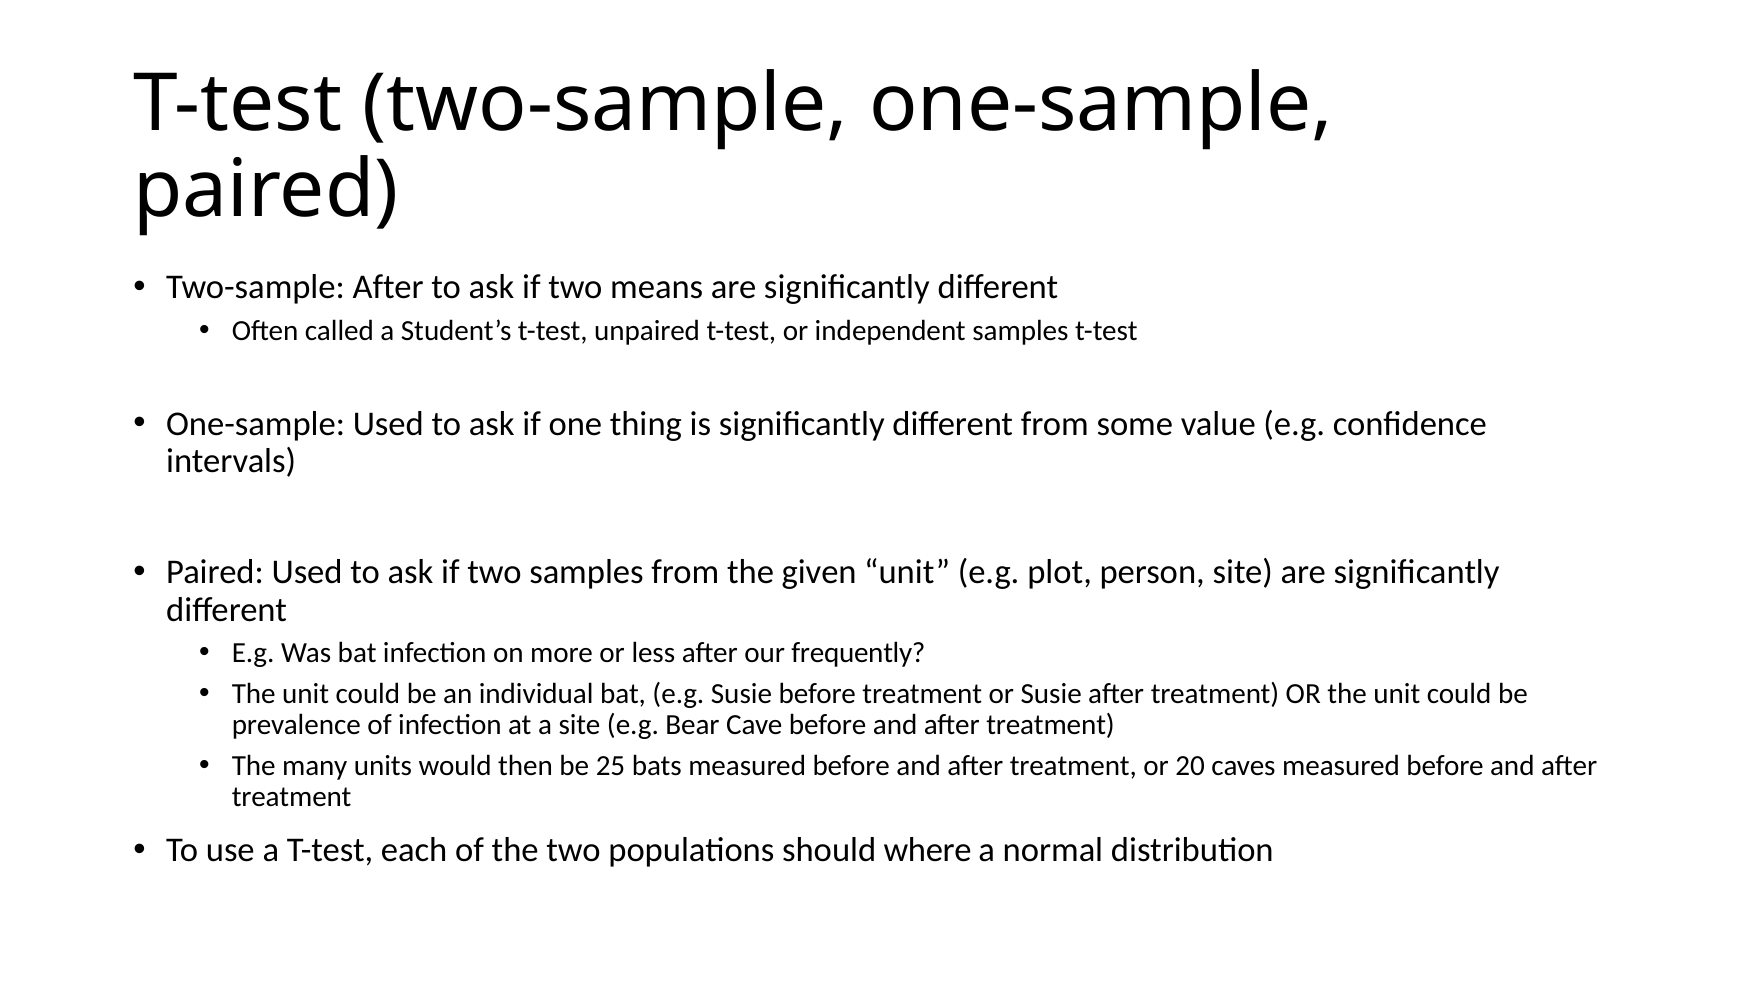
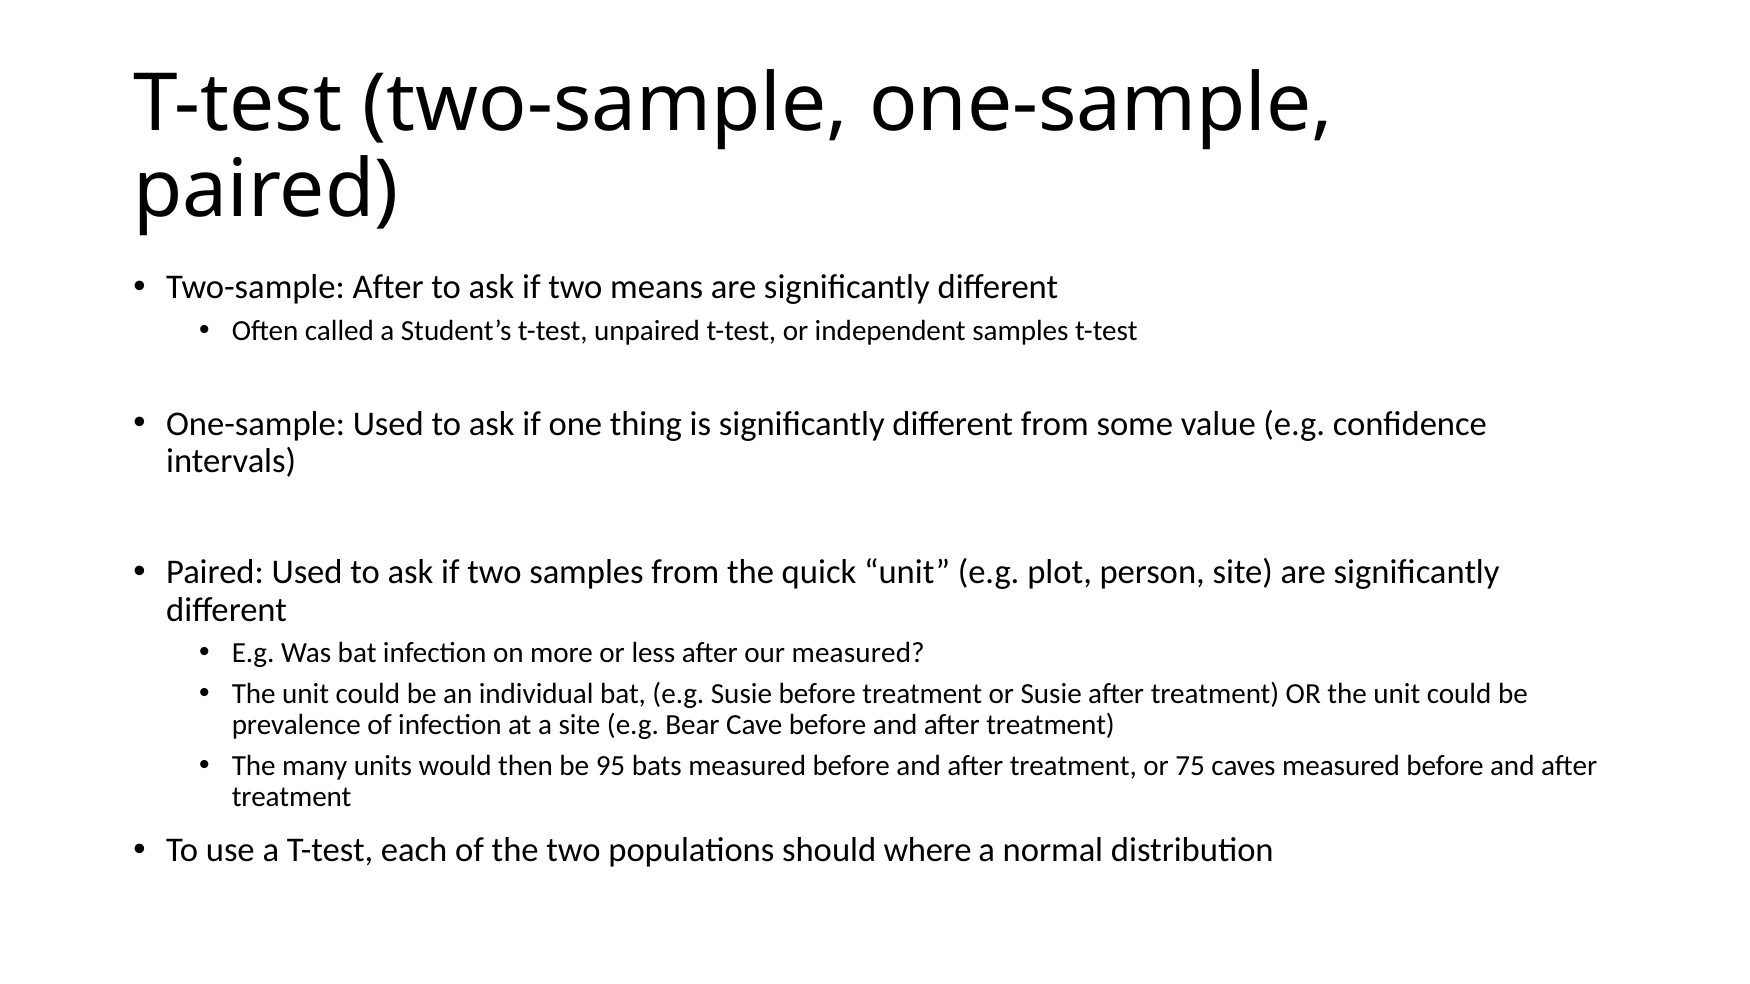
given: given -> quick
our frequently: frequently -> measured
25: 25 -> 95
20: 20 -> 75
